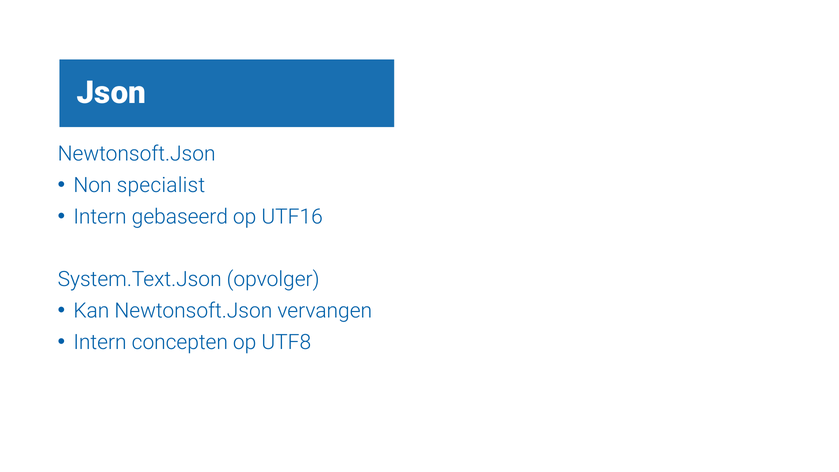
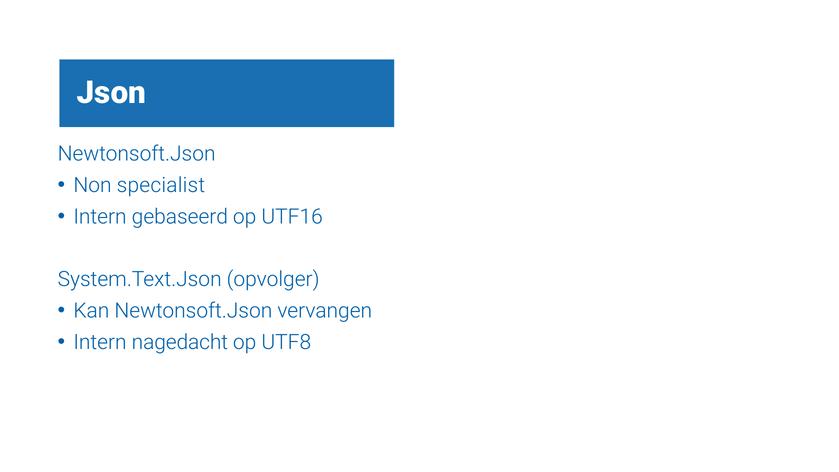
concepten: concepten -> nagedacht
